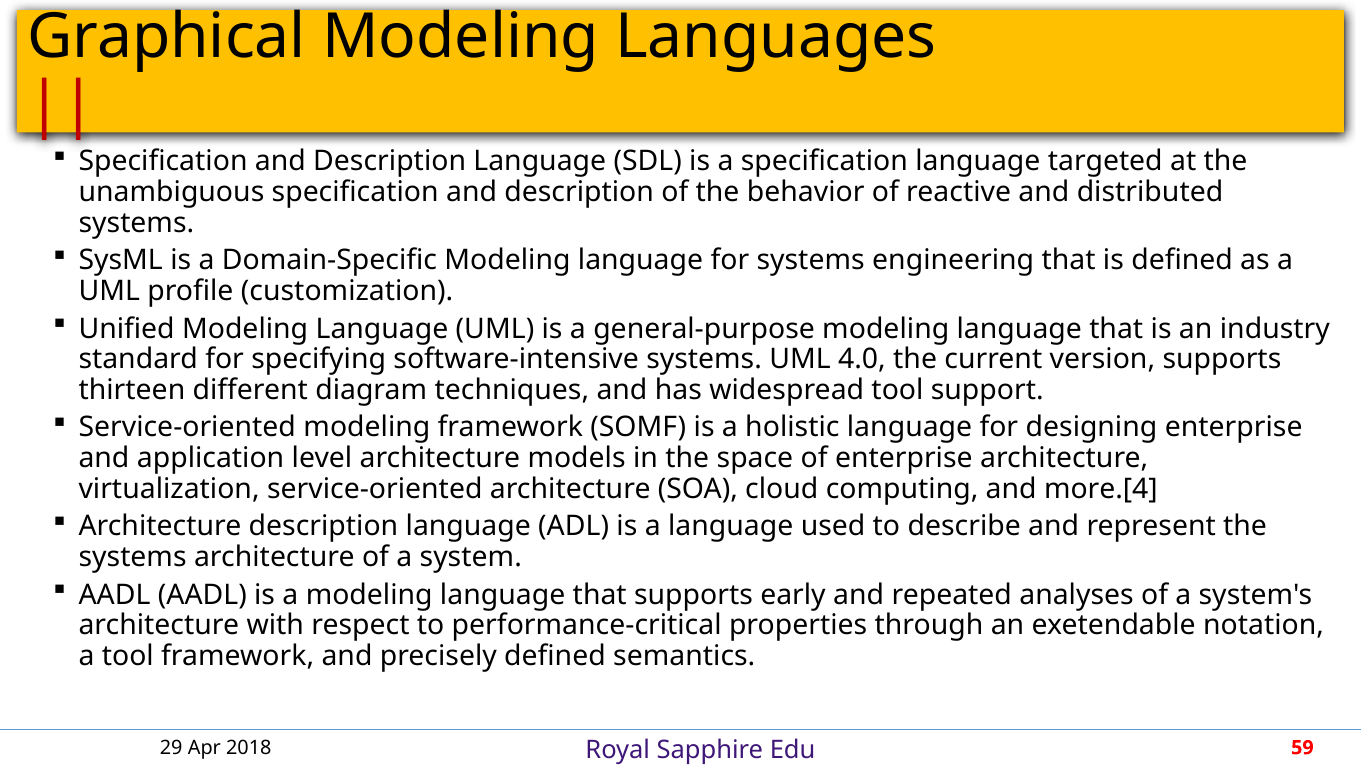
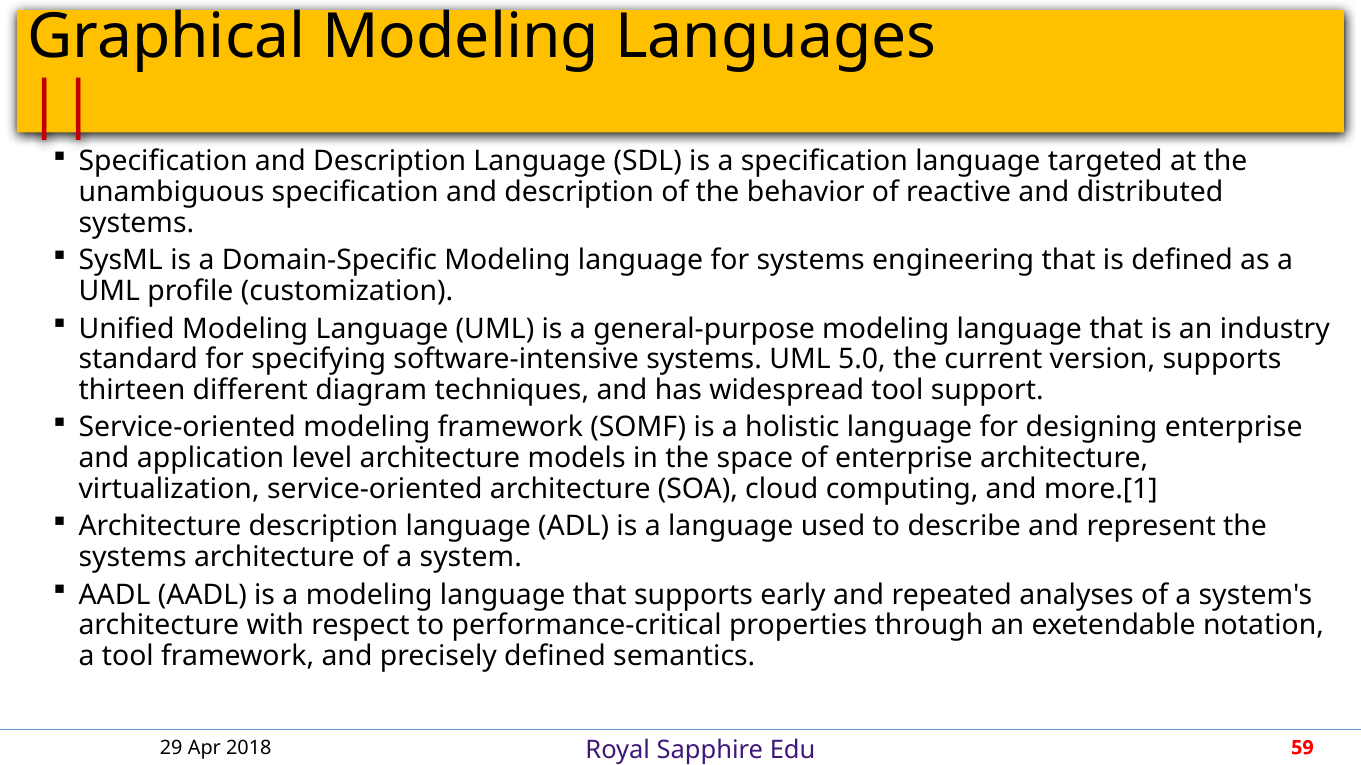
4.0: 4.0 -> 5.0
more.[4: more.[4 -> more.[1
